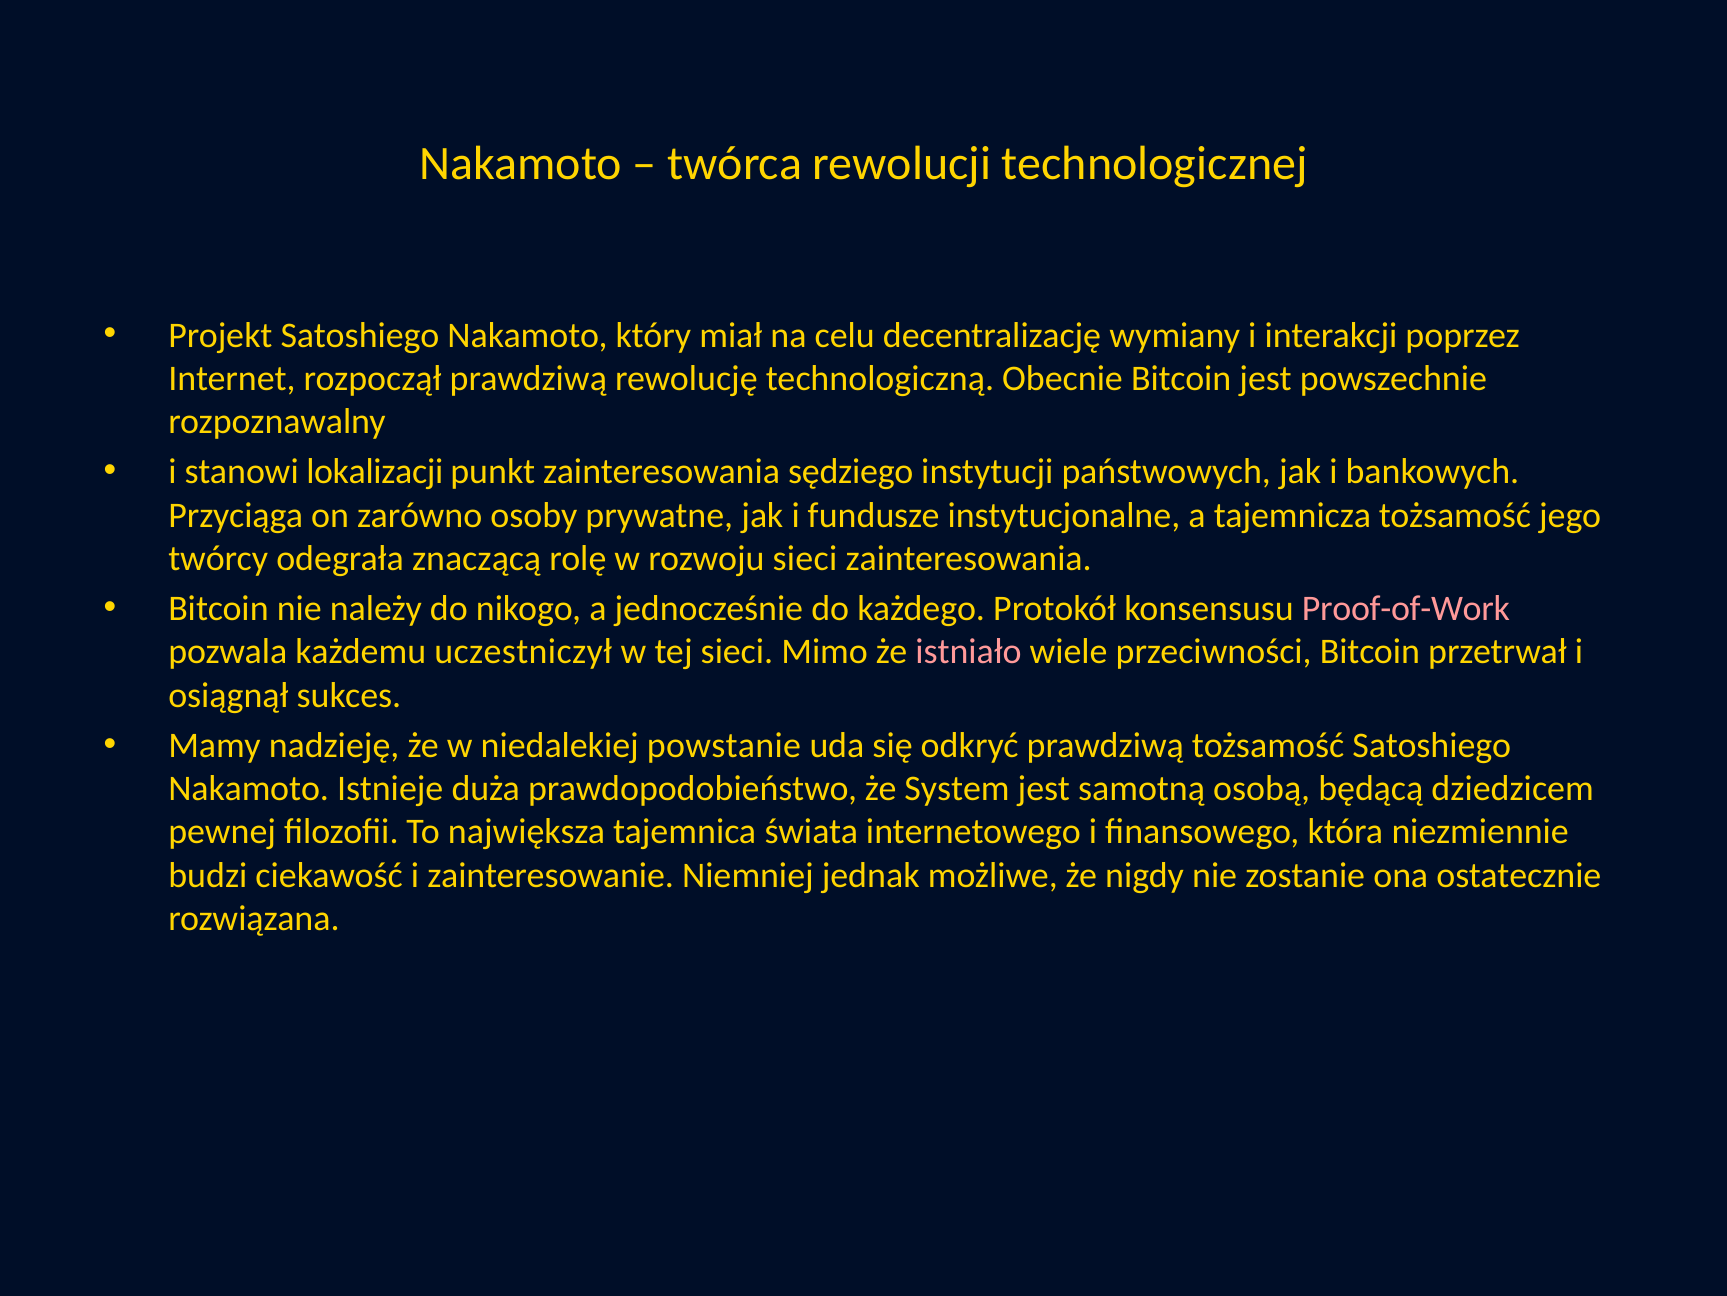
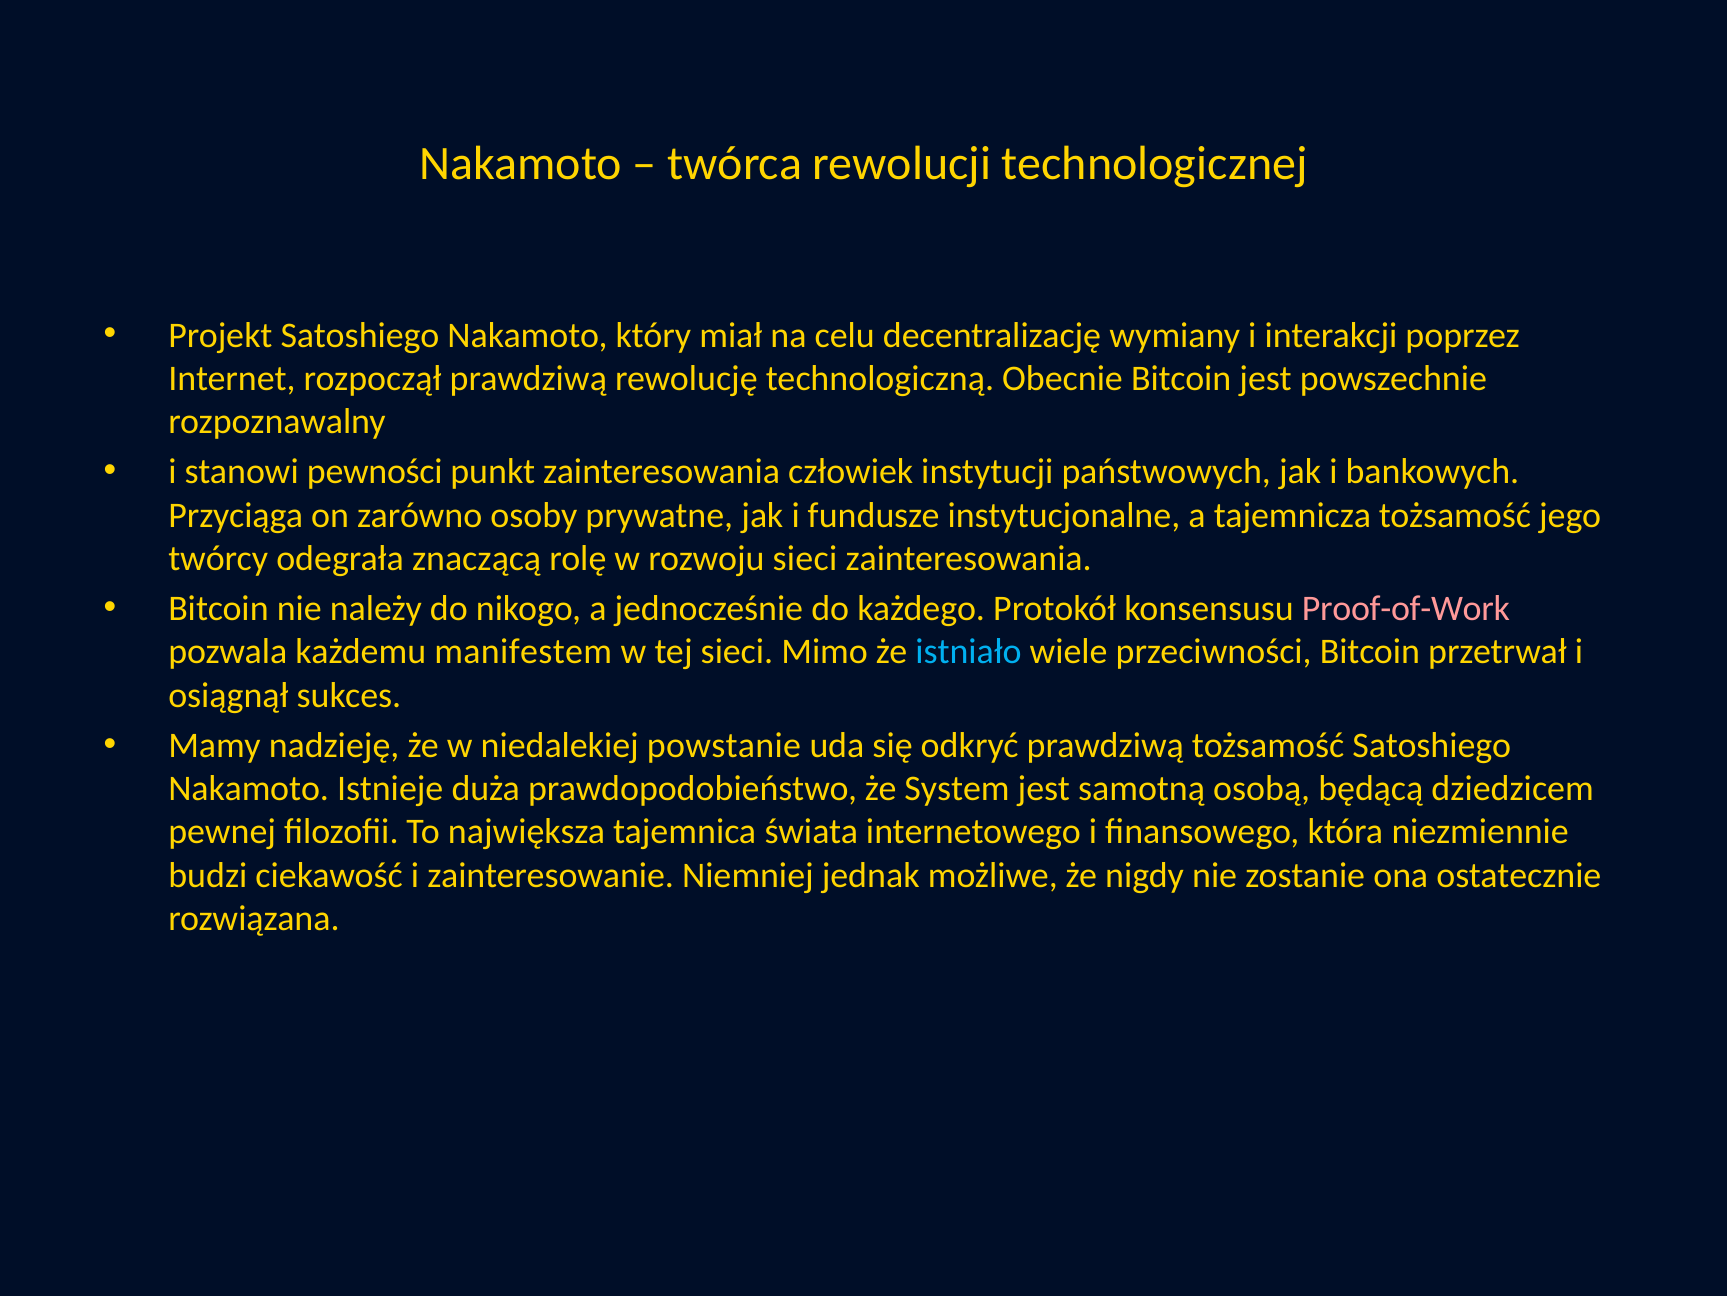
lokalizacji: lokalizacji -> pewności
sędziego: sędziego -> człowiek
uczestniczył: uczestniczył -> manifestem
istniało colour: pink -> light blue
